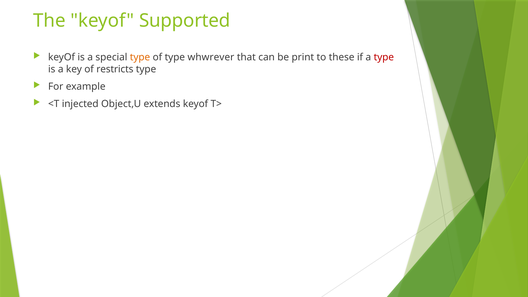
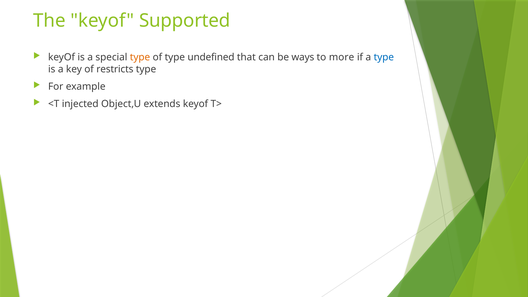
whwrever: whwrever -> undefined
print: print -> ways
these: these -> more
type at (384, 57) colour: red -> blue
